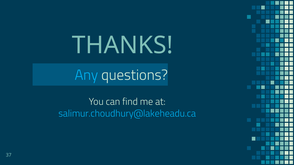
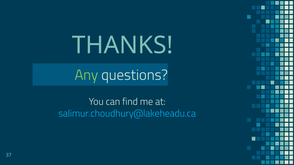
Any colour: light blue -> light green
